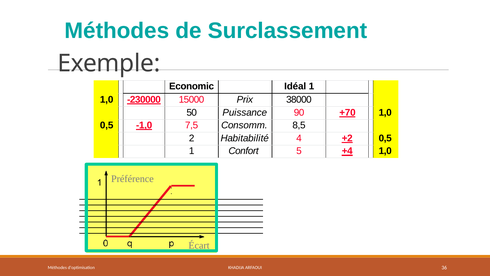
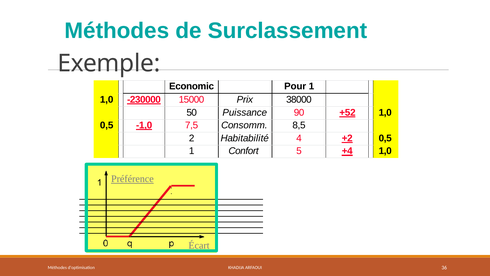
Idéal: Idéal -> Pour
+70: +70 -> +52
Préférence underline: none -> present
